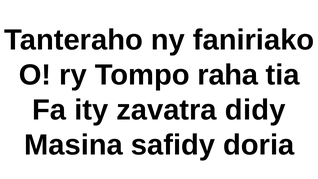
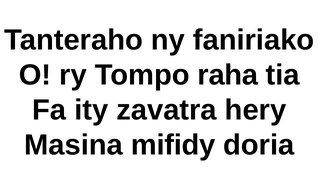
didy: didy -> hery
safidy: safidy -> mifidy
